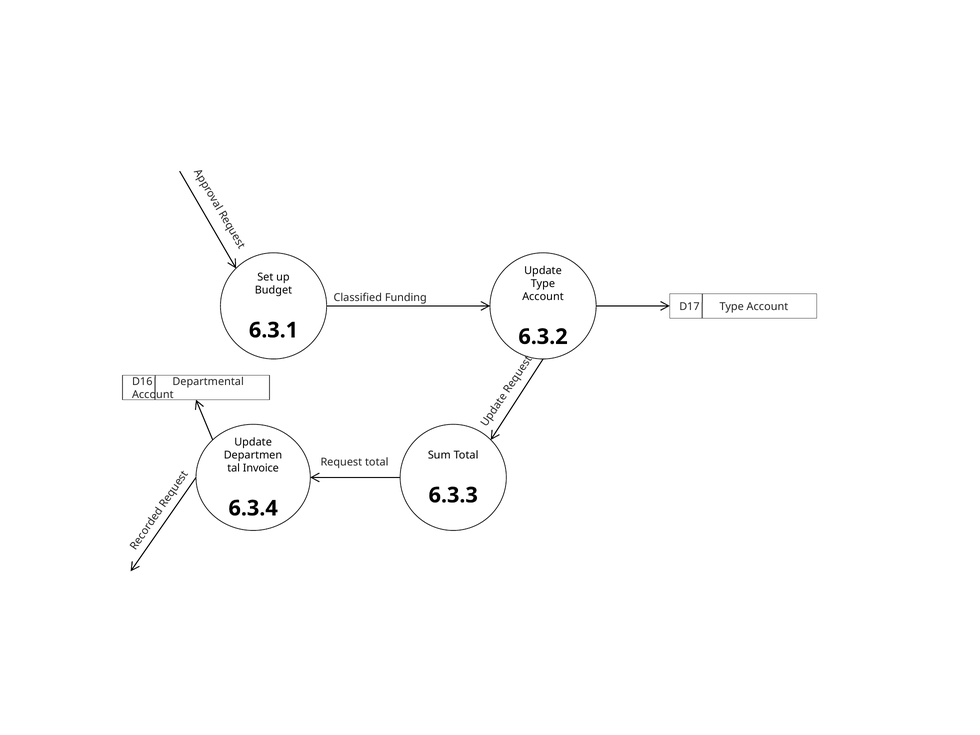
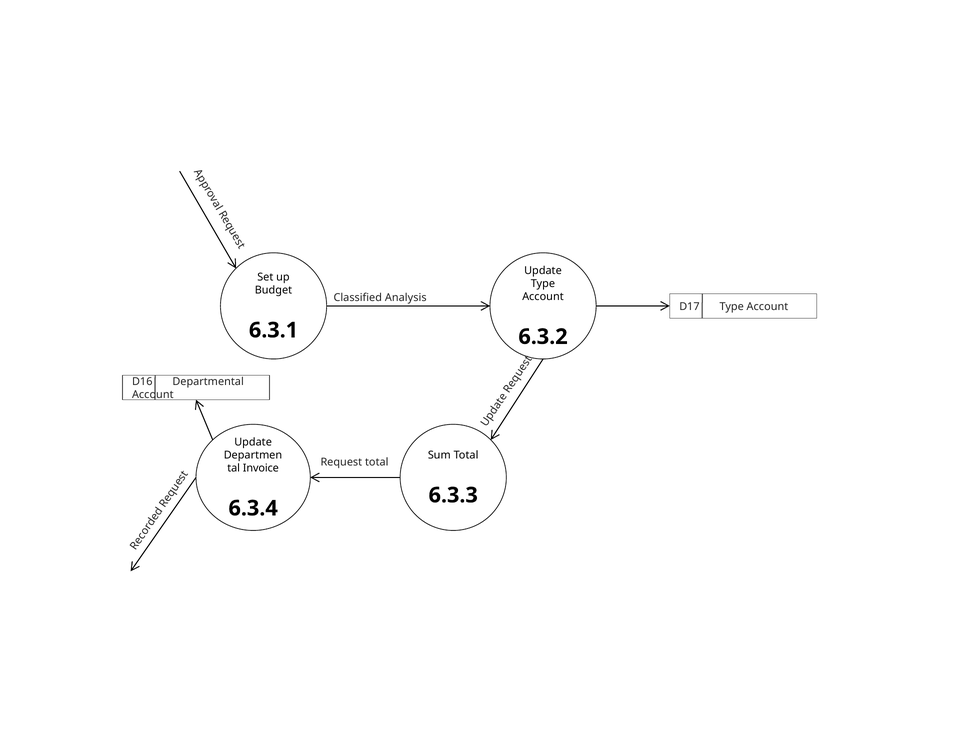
Funding: Funding -> Analysis
